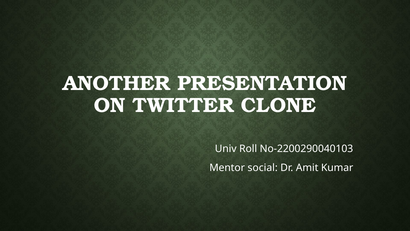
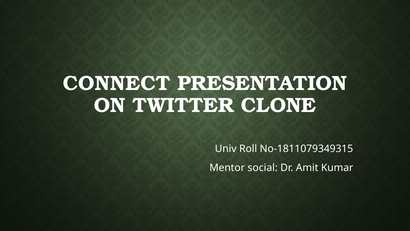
ANOTHER: ANOTHER -> CONNECT
No-2200290040103: No-2200290040103 -> No-1811079349315
